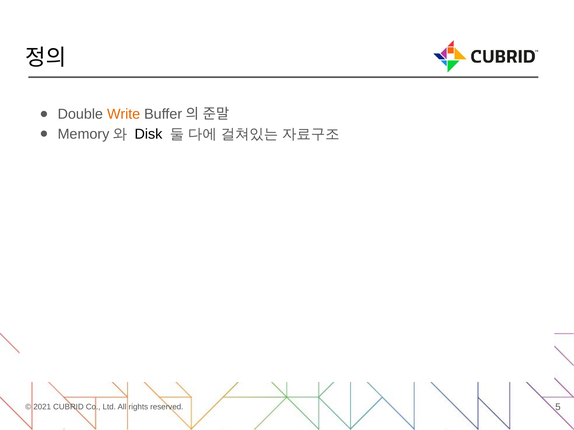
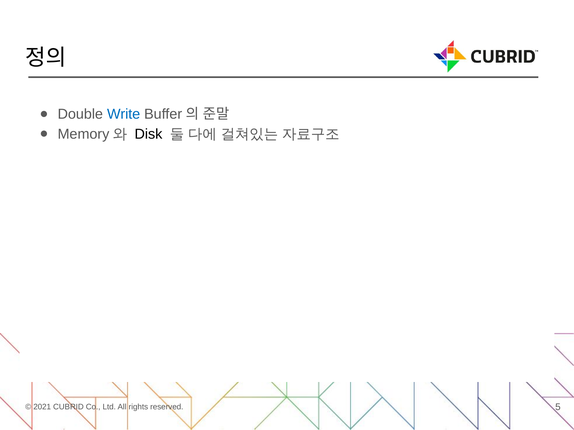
Write colour: orange -> blue
